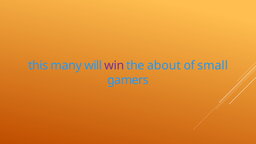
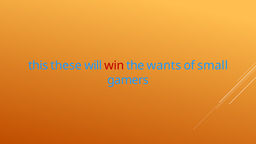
many: many -> these
win colour: purple -> red
about: about -> wants
